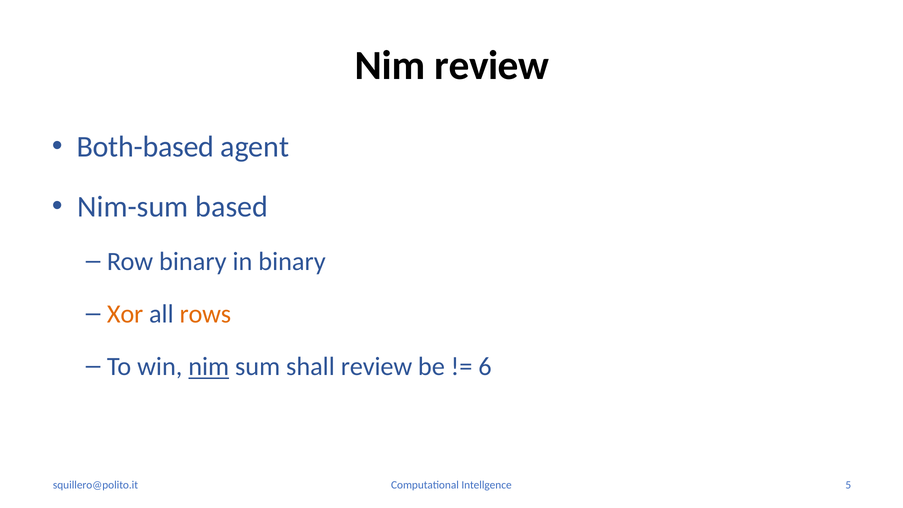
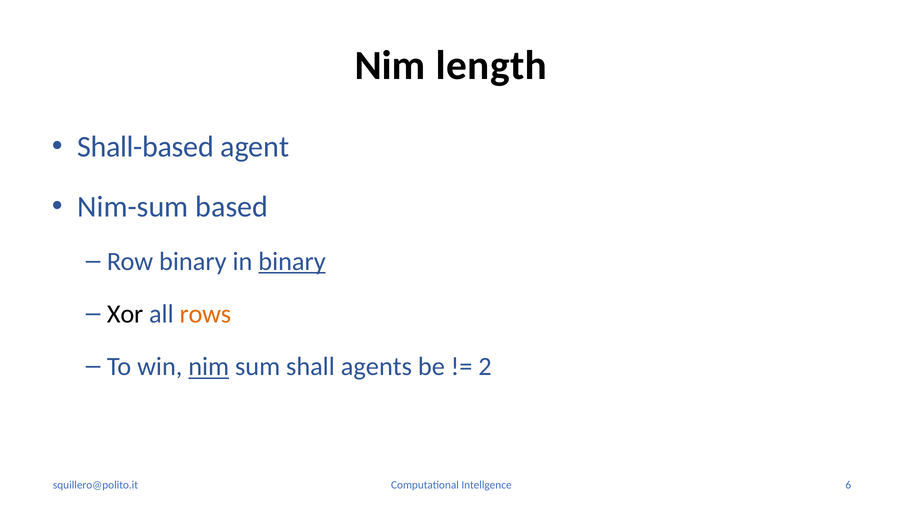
Nim review: review -> length
Both-based: Both-based -> Shall-based
binary at (292, 262) underline: none -> present
Xor colour: orange -> black
shall review: review -> agents
6: 6 -> 2
5: 5 -> 6
